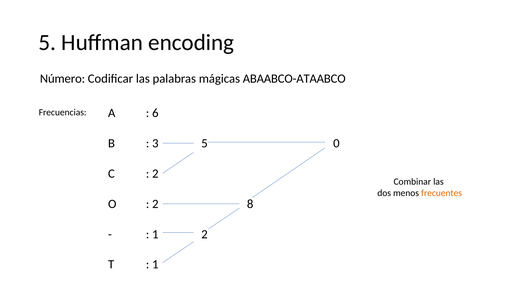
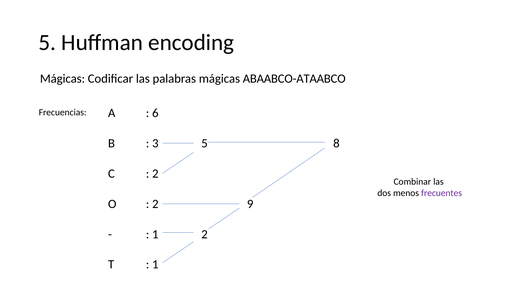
Número at (62, 79): Número -> Mágicas
0: 0 -> 8
frecuentes colour: orange -> purple
8: 8 -> 9
